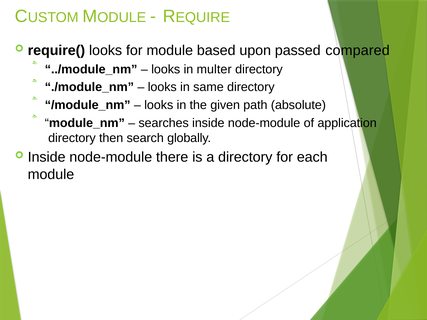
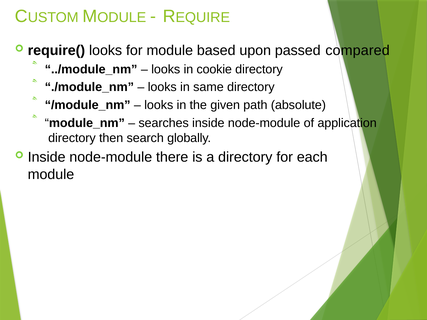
multer: multer -> cookie
